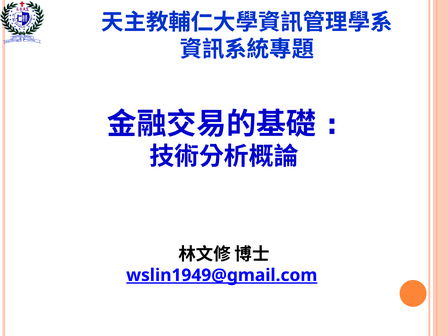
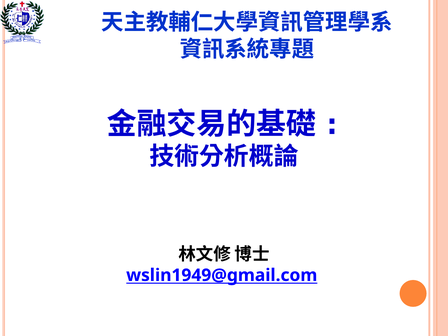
wslin1949@gmail.com underline: present -> none
